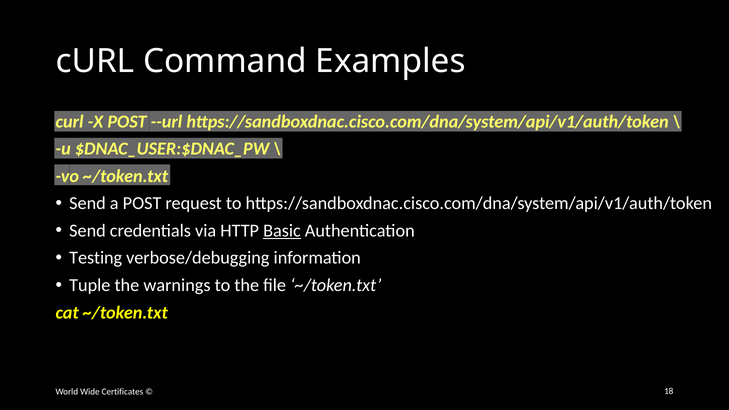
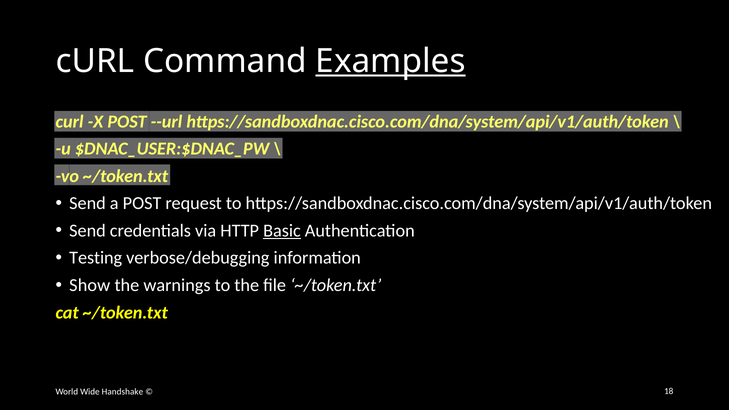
Examples underline: none -> present
Tuple: Tuple -> Show
Certificates: Certificates -> Handshake
